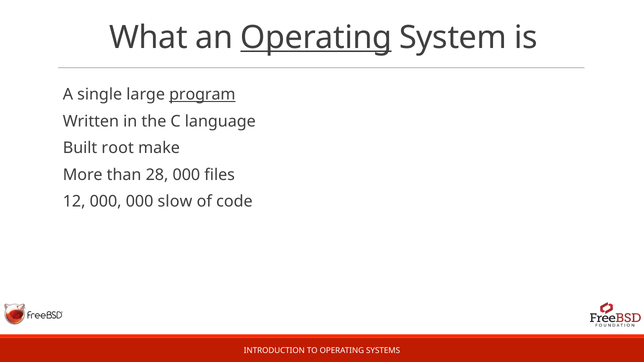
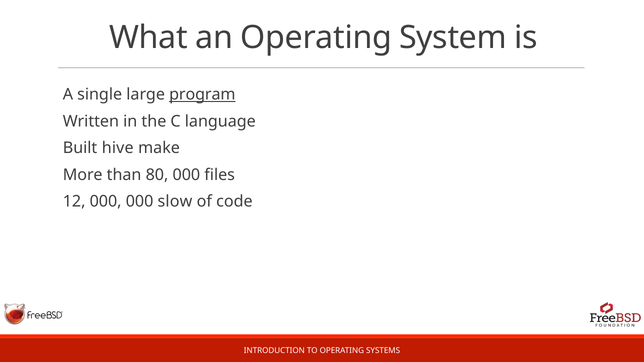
Operating at (316, 37) underline: present -> none
root: root -> hive
28: 28 -> 80
